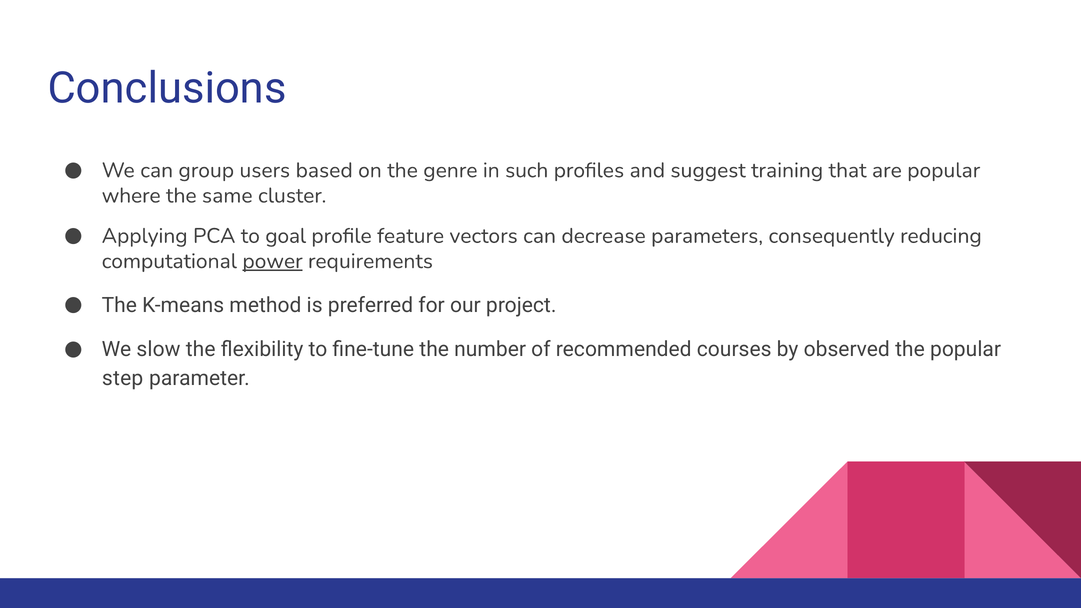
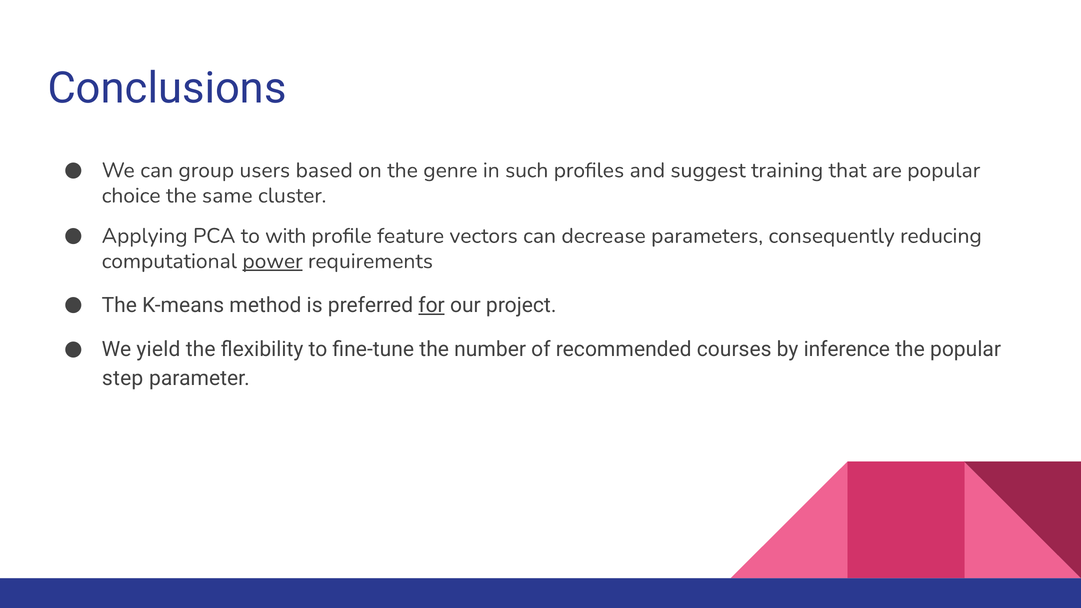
where: where -> choice
goal: goal -> with
for underline: none -> present
slow: slow -> yield
observed: observed -> inference
